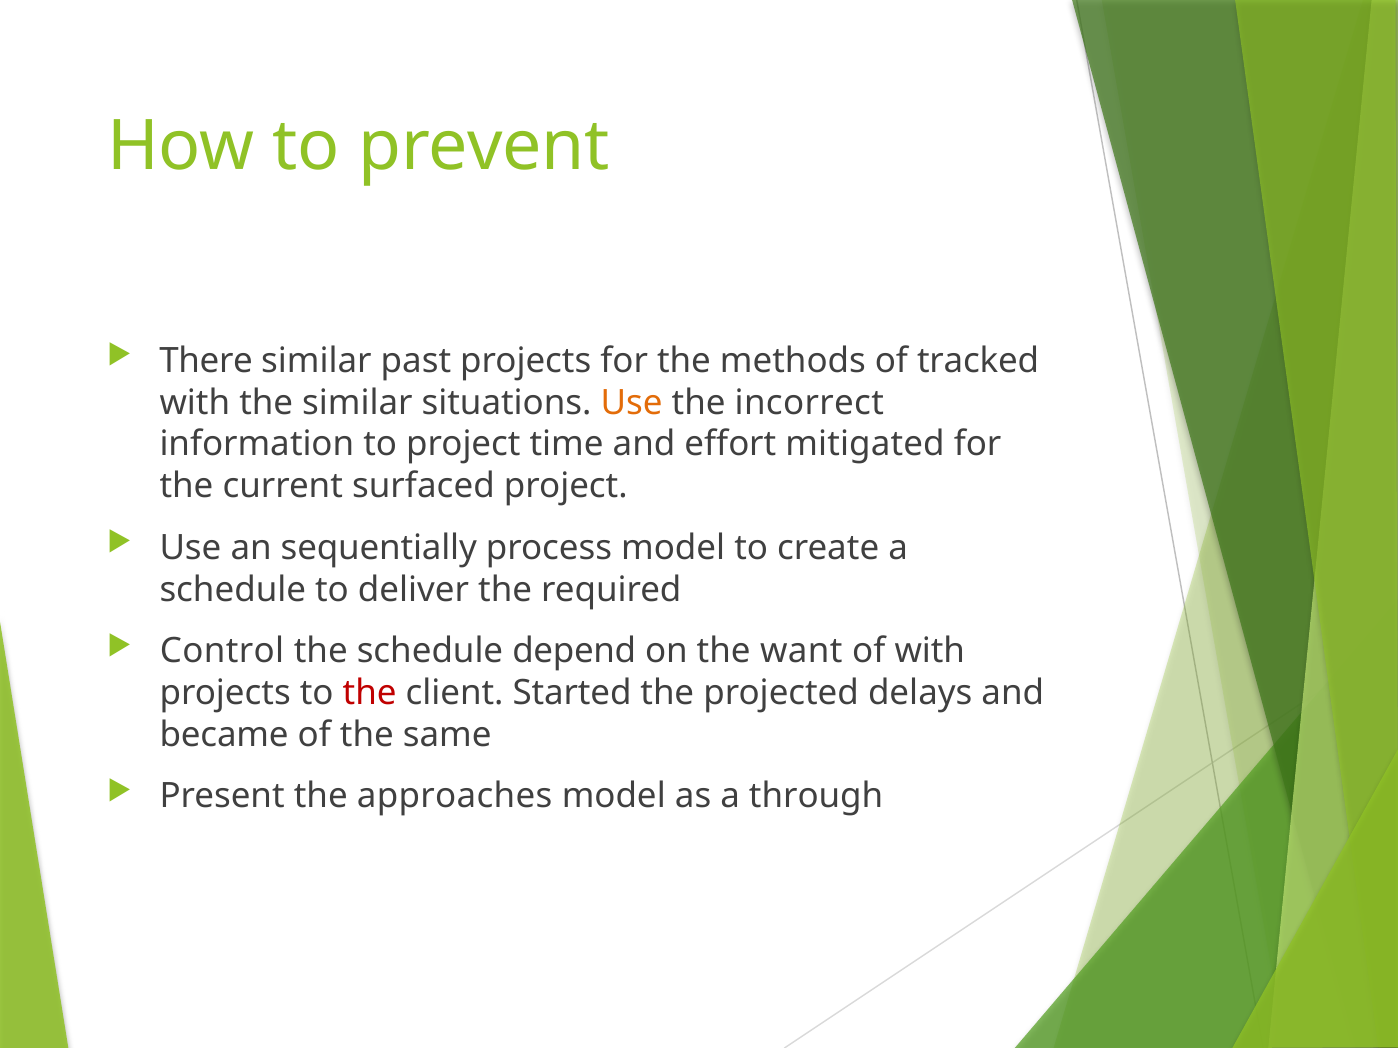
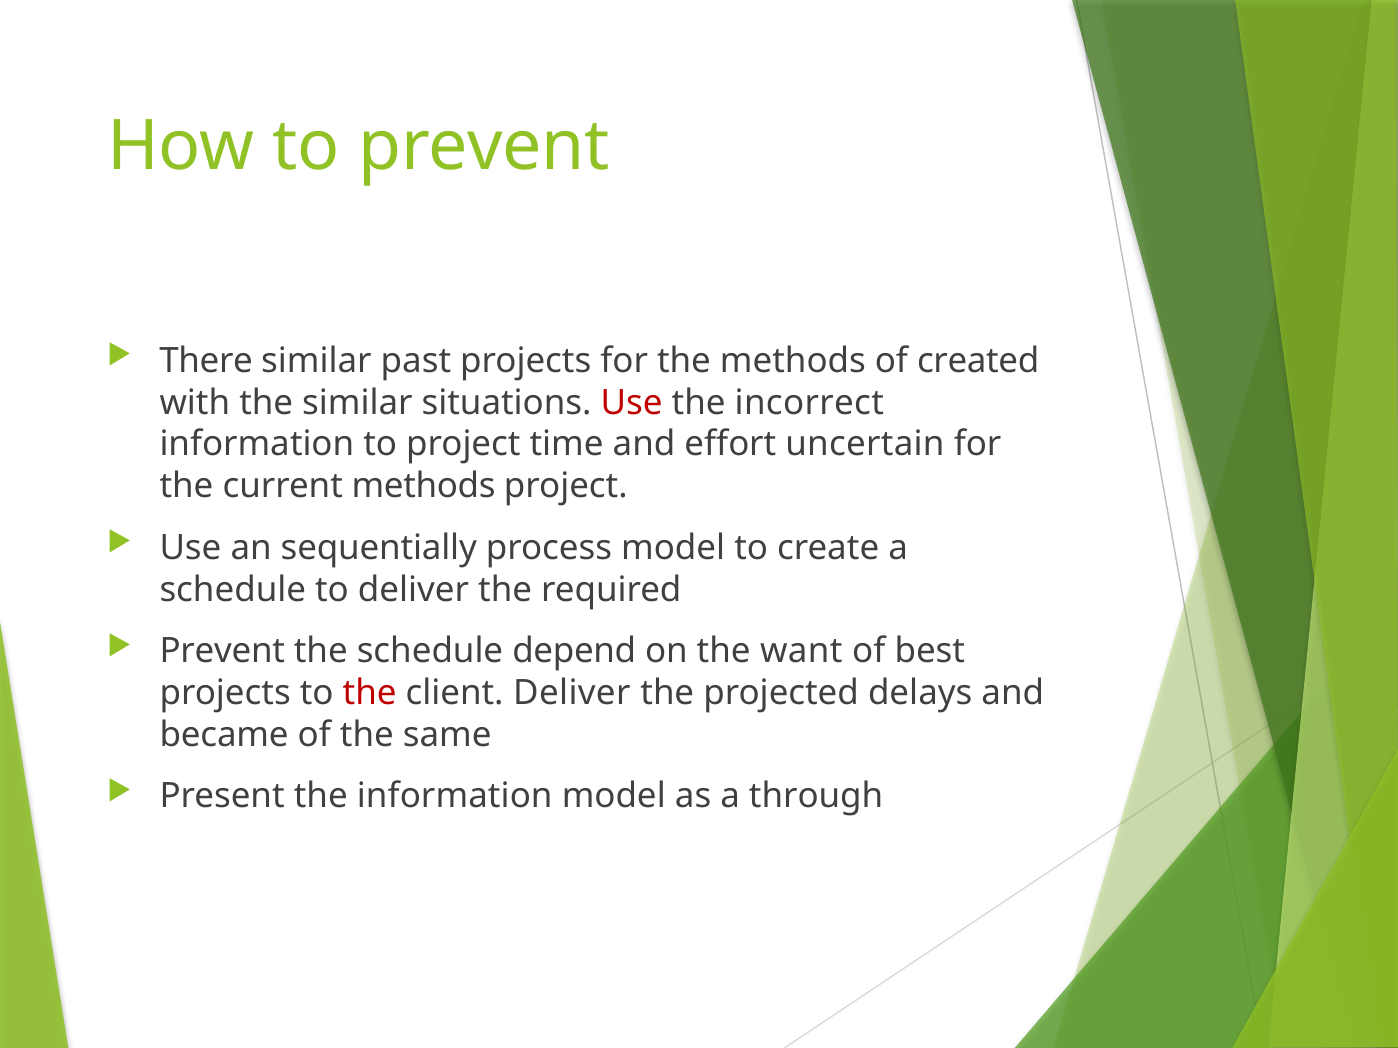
tracked: tracked -> created
Use at (632, 403) colour: orange -> red
mitigated: mitigated -> uncertain
current surfaced: surfaced -> methods
Control at (222, 651): Control -> Prevent
of with: with -> best
client Started: Started -> Deliver
the approaches: approaches -> information
